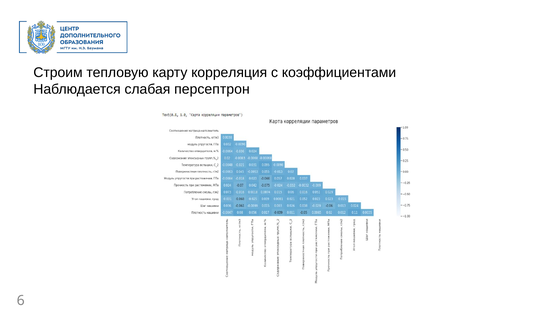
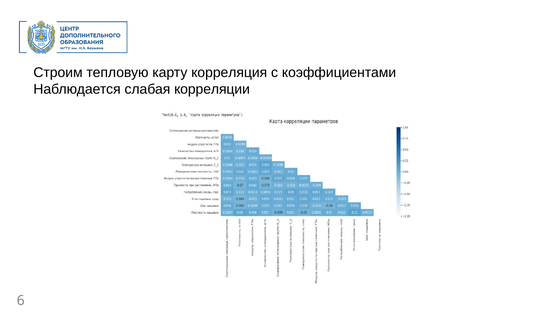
персептрон: персептрон -> корреляции
